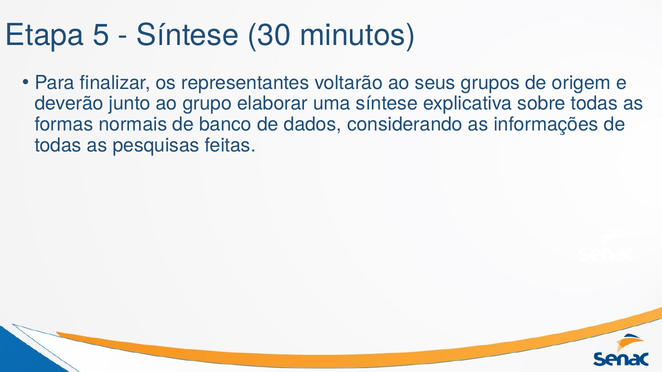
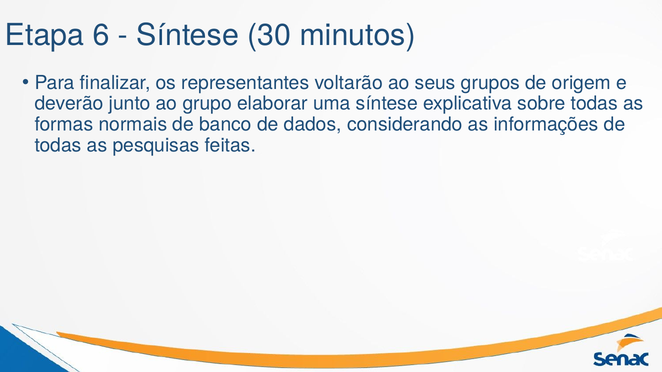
5: 5 -> 6
